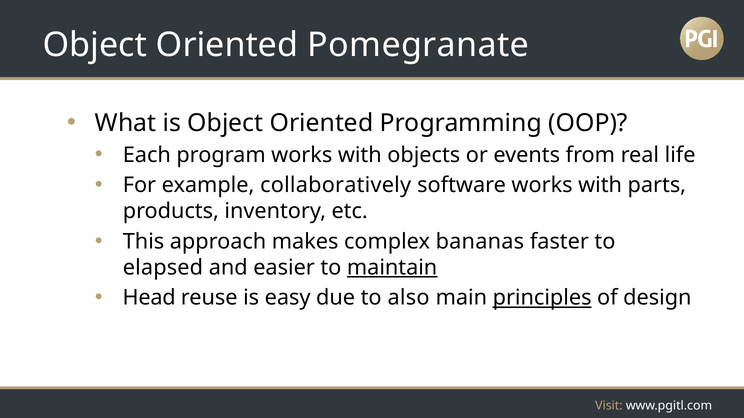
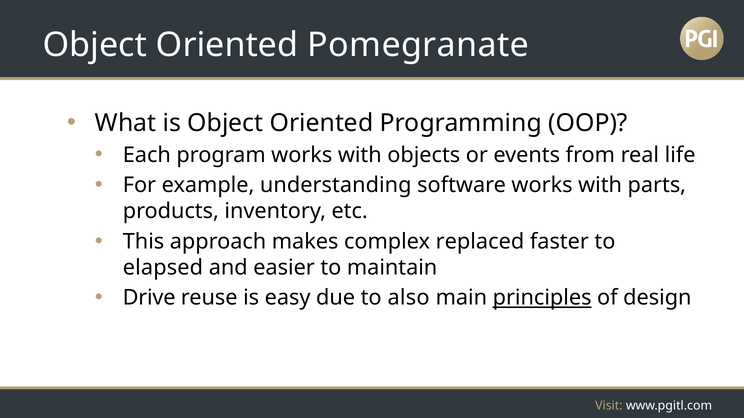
collaboratively: collaboratively -> understanding
bananas: bananas -> replaced
maintain underline: present -> none
Head: Head -> Drive
